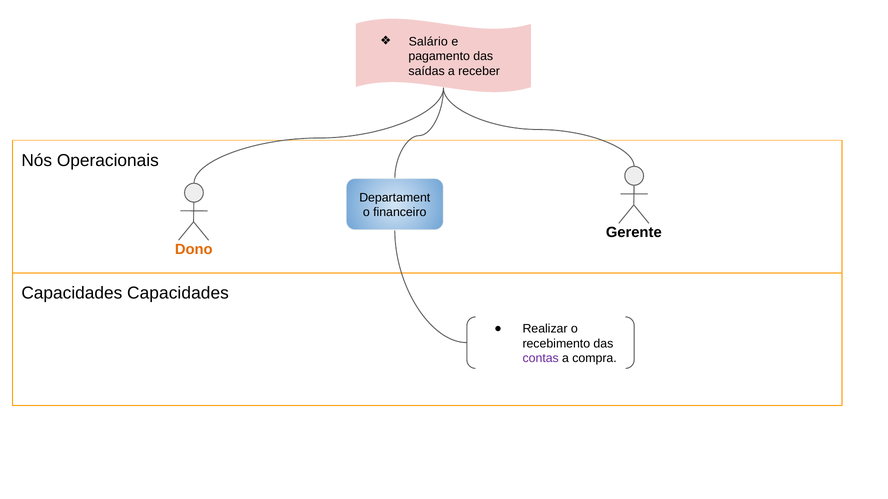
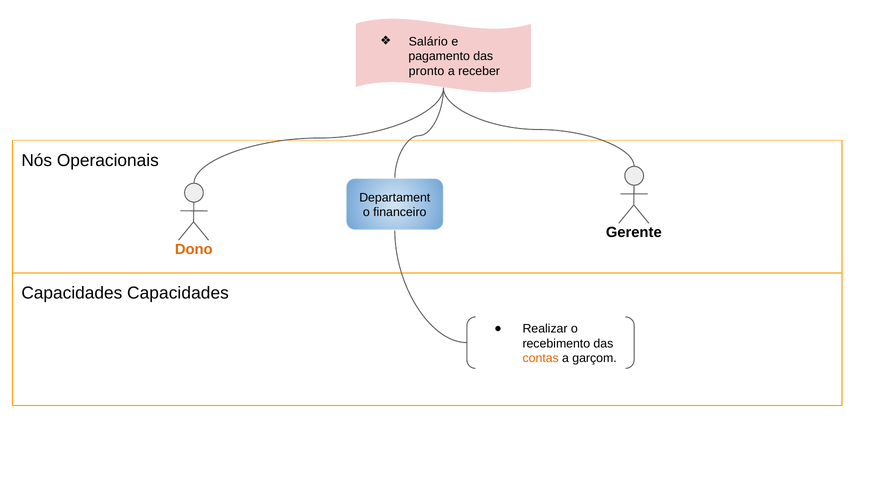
saídas: saídas -> pronto
contas colour: purple -> orange
compra: compra -> garçom
